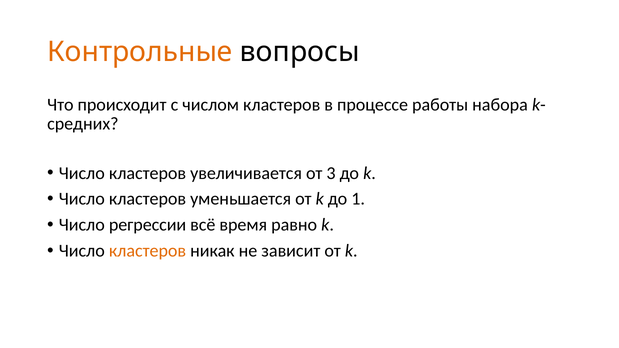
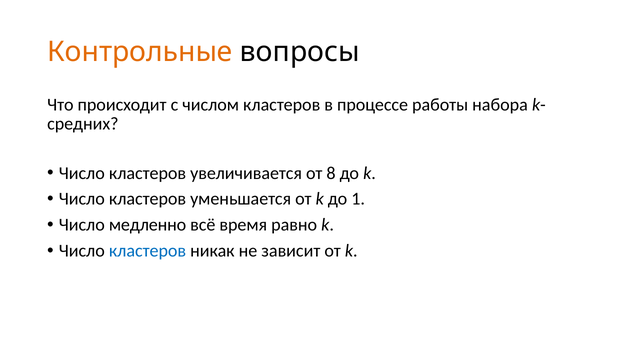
3: 3 -> 8
регрессии: регрессии -> медленно
кластеров at (148, 251) colour: orange -> blue
